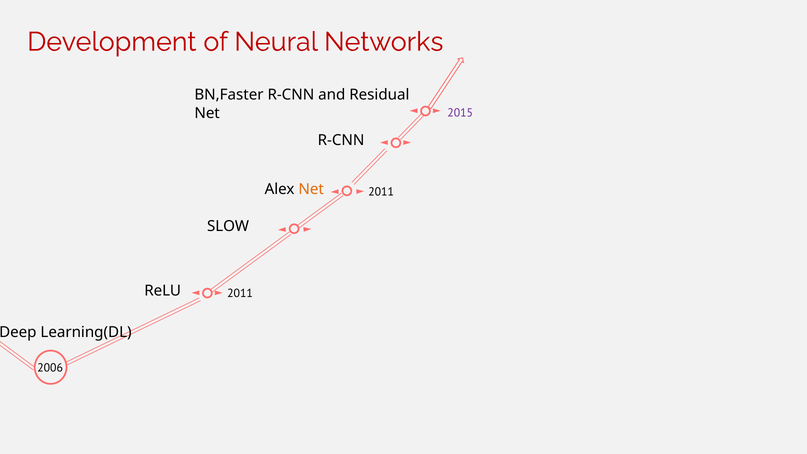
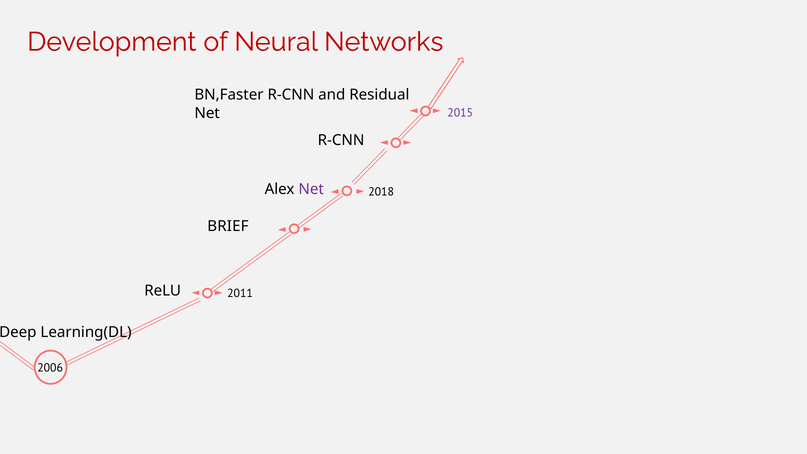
Net at (311, 189) colour: orange -> purple
2011 at (381, 192): 2011 -> 2018
SLOW: SLOW -> BRIEF
